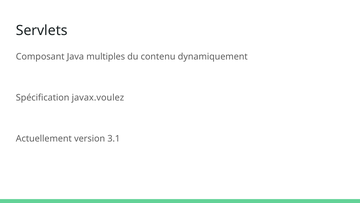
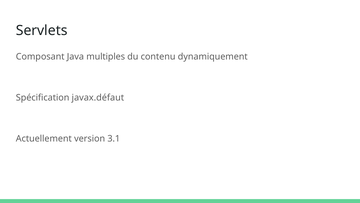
javax.voulez: javax.voulez -> javax.défaut
